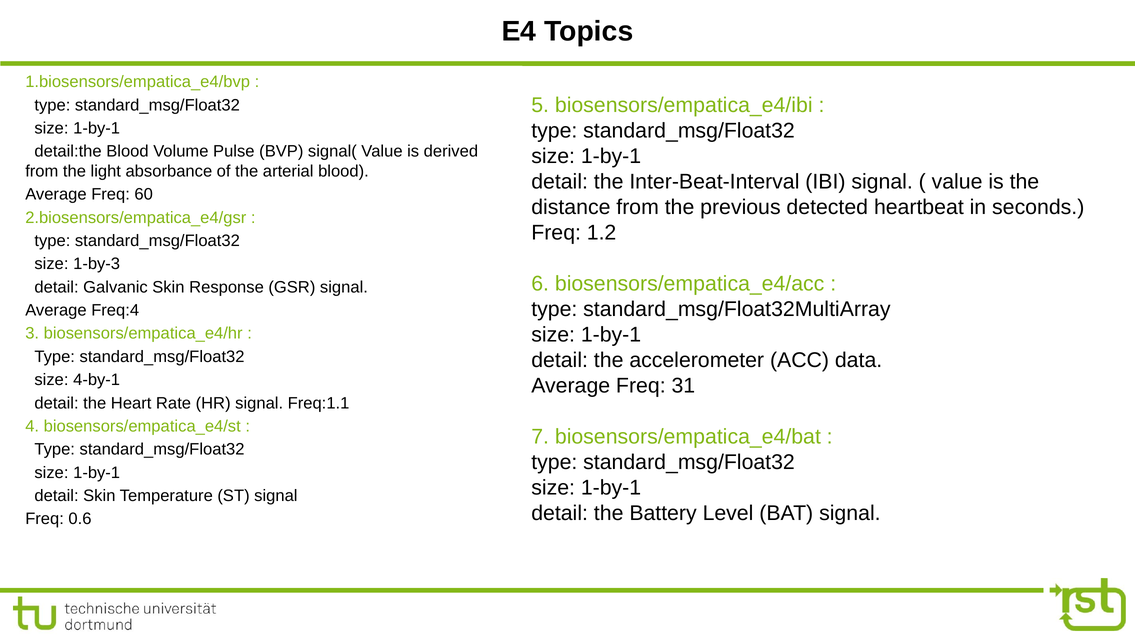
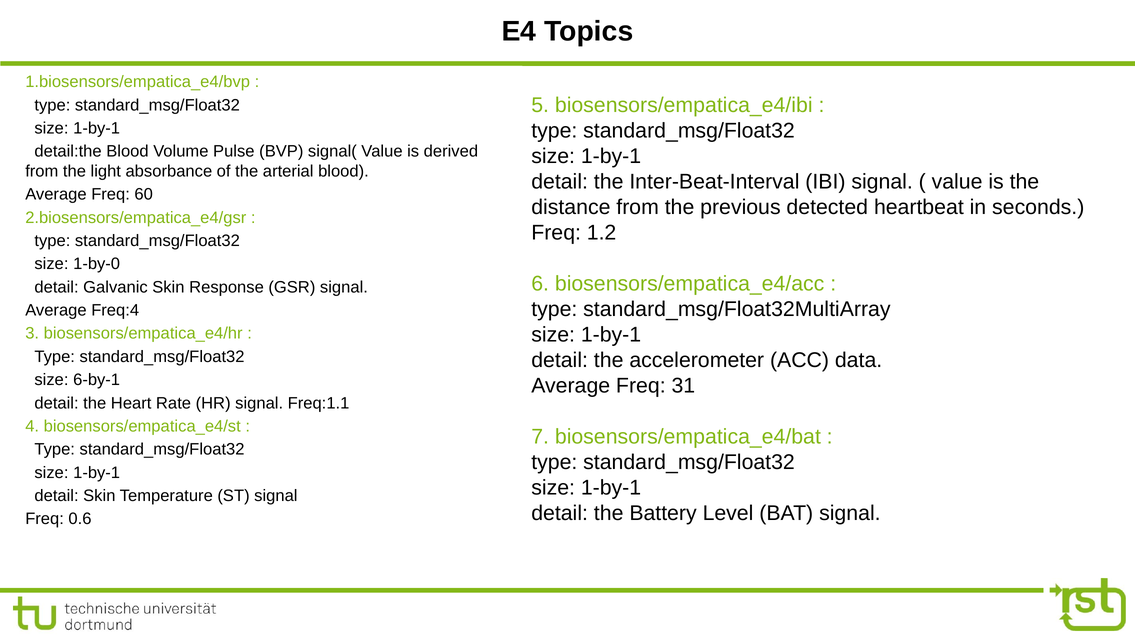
1-by-3: 1-by-3 -> 1-by-0
4-by-1: 4-by-1 -> 6-by-1
